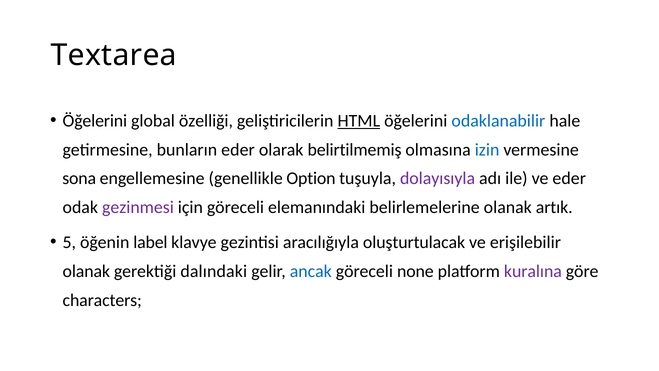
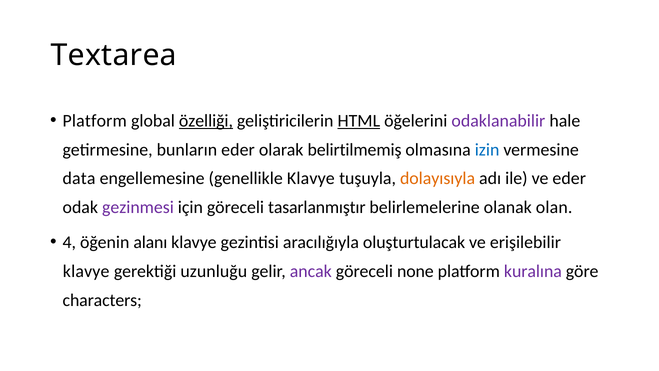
Öğelerini at (95, 121): Öğelerini -> Platform
özelliği underline: none -> present
odaklanabilir colour: blue -> purple
sona: sona -> data
genellikle Option: Option -> Klavye
dolayısıyla colour: purple -> orange
elemanındaki: elemanındaki -> tasarlanmıştır
artık: artık -> olan
5: 5 -> 4
label: label -> alanı
olanak at (86, 271): olanak -> klavye
dalındaki: dalındaki -> uzunluğu
ancak colour: blue -> purple
